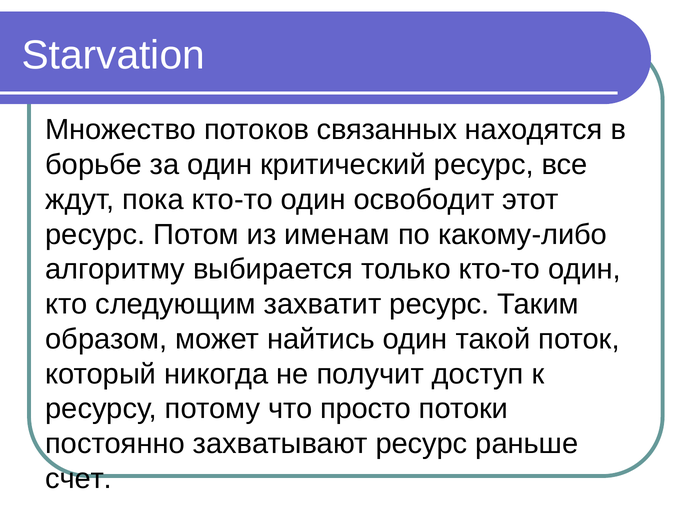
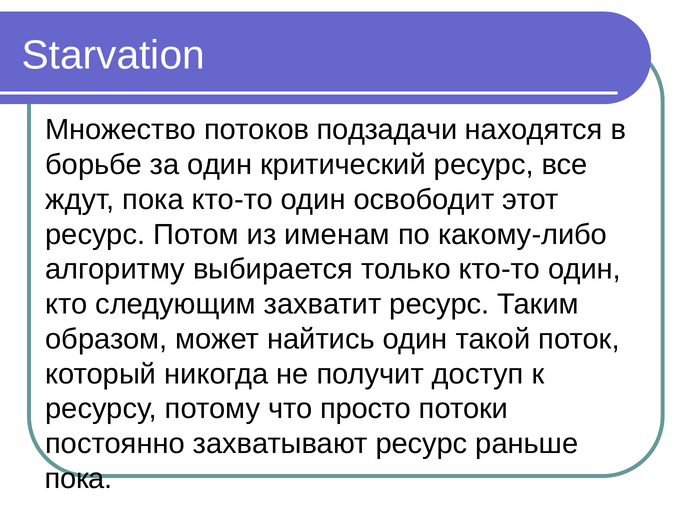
связанных: связанных -> подзадачи
счет at (78, 479): счет -> пока
